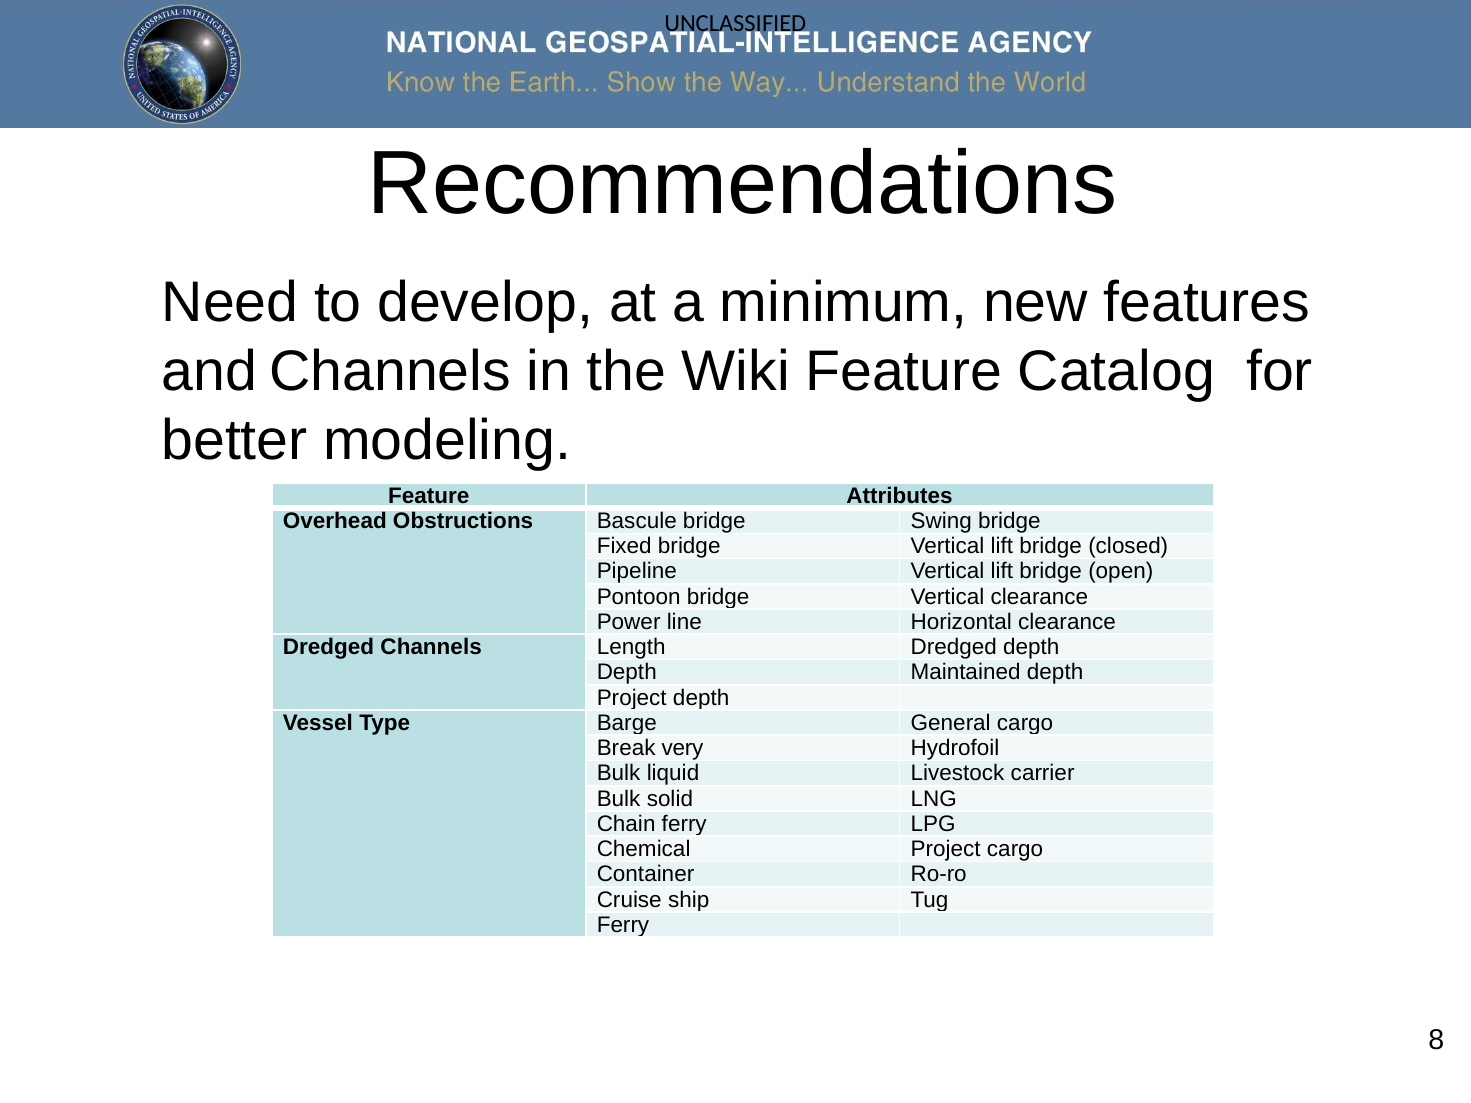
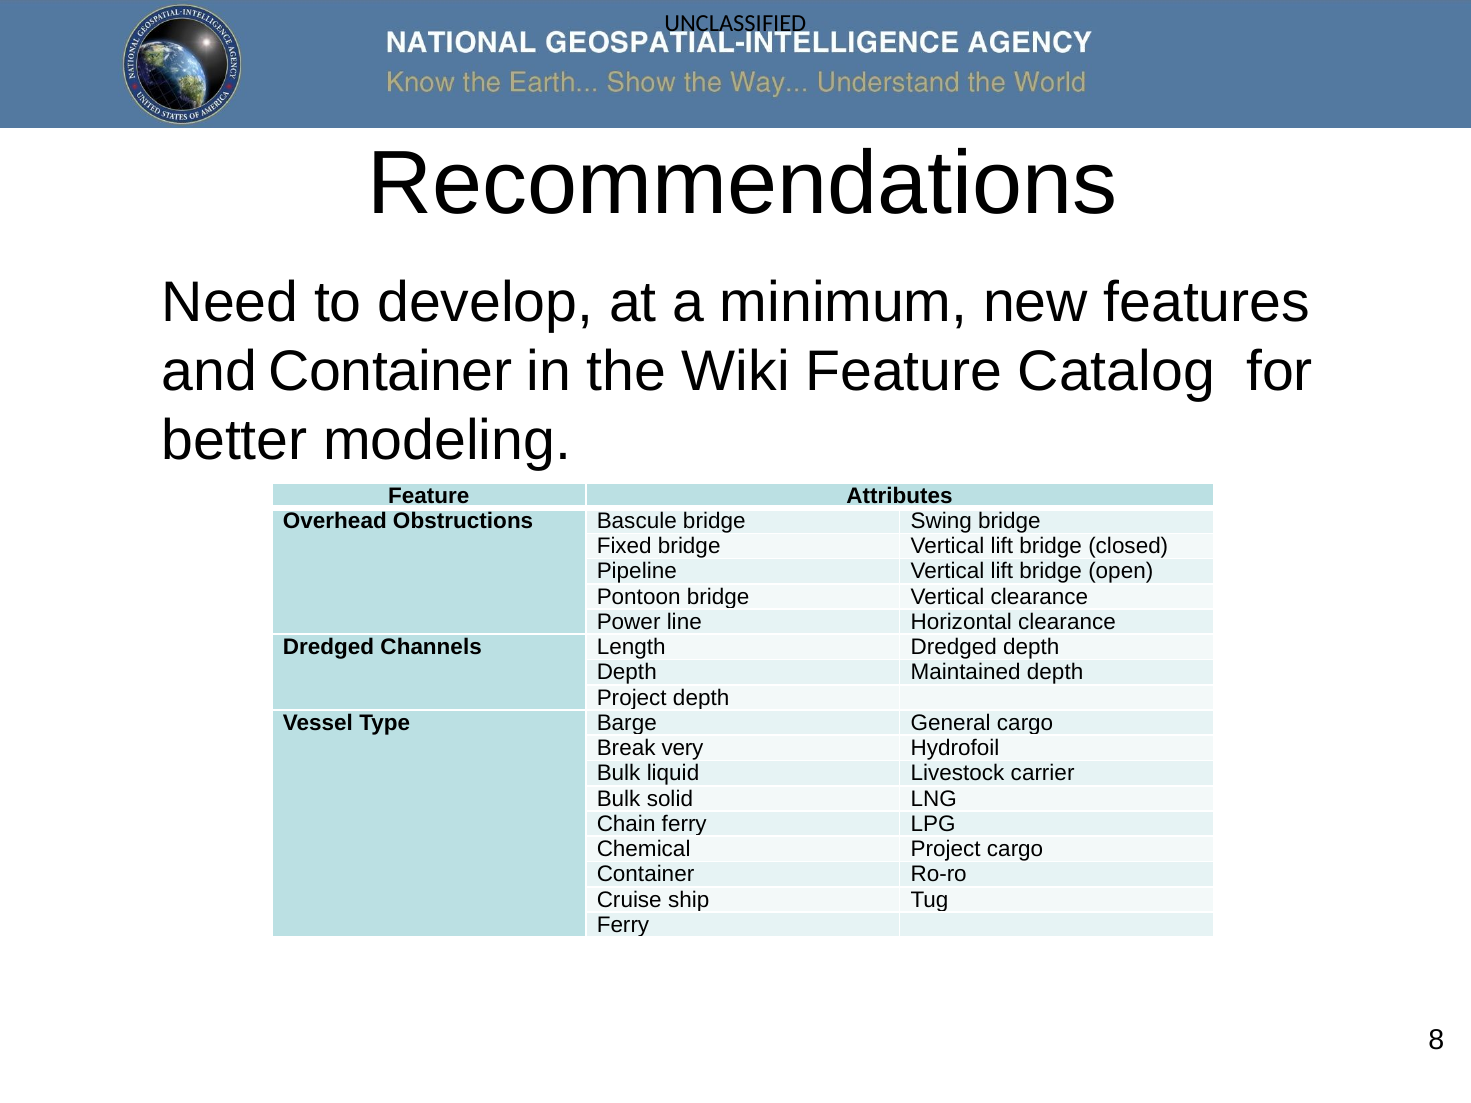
and Channels: Channels -> Container
